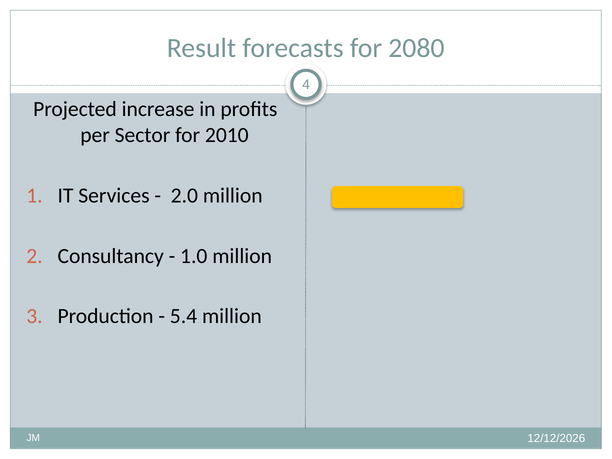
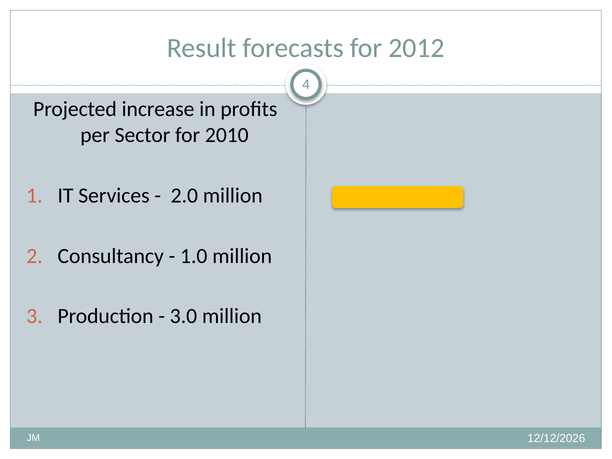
2080: 2080 -> 2012
5.4: 5.4 -> 3.0
